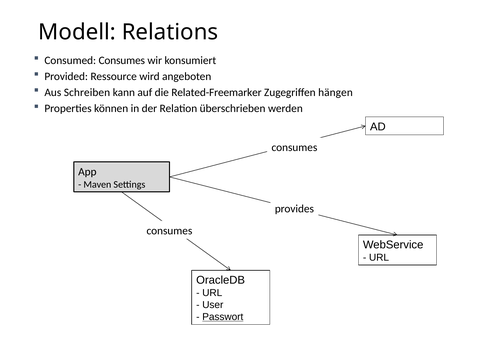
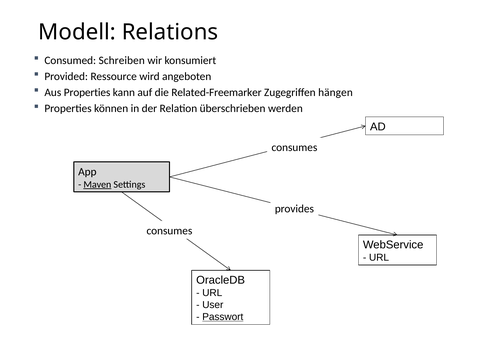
Consumed Consumes: Consumes -> Schreiben
Aus Schreiben: Schreiben -> Properties
Maven underline: none -> present
